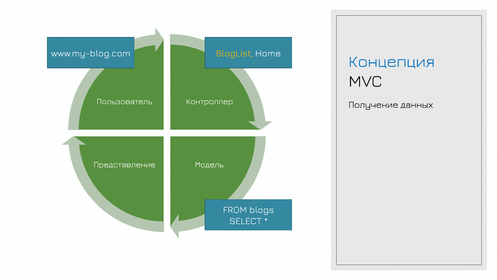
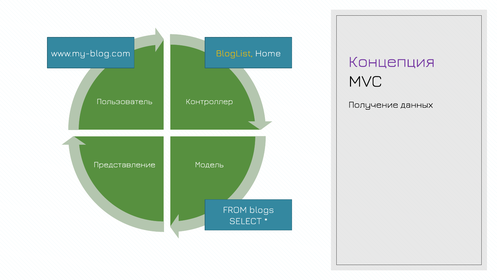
Концепция colour: blue -> purple
